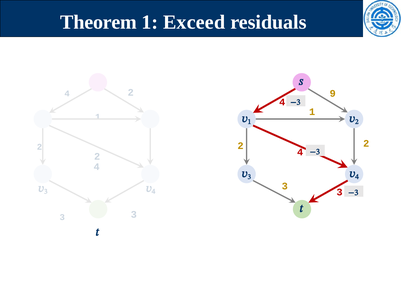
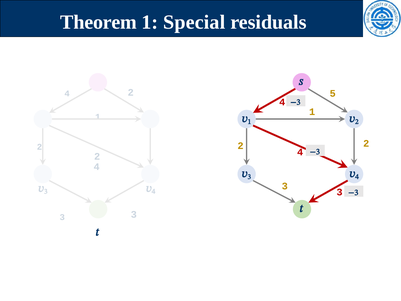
Exceed: Exceed -> Special
9: 9 -> 5
